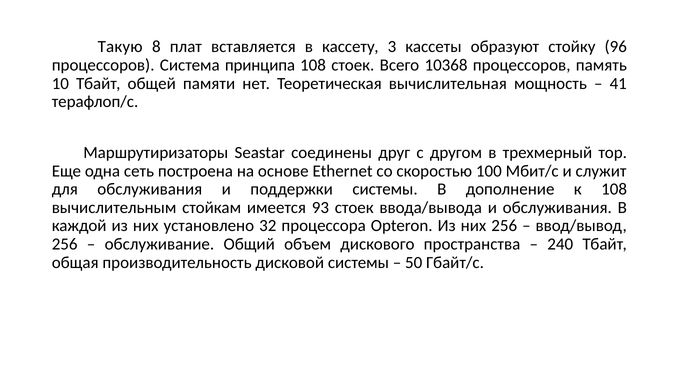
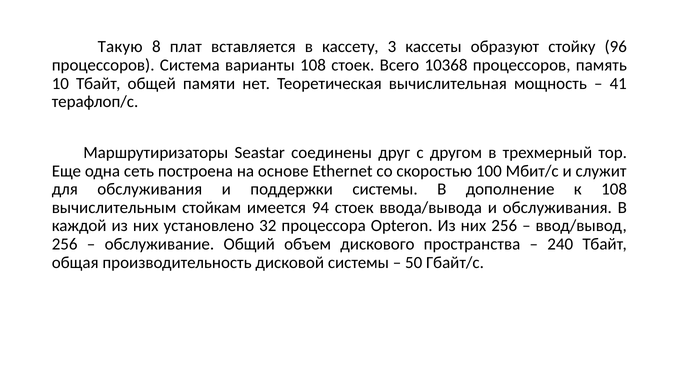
принципа: принципа -> варианты
93: 93 -> 94
